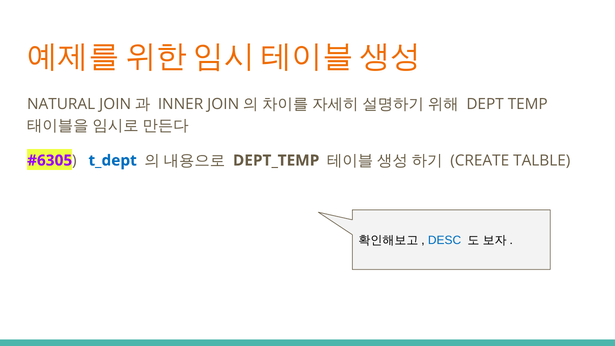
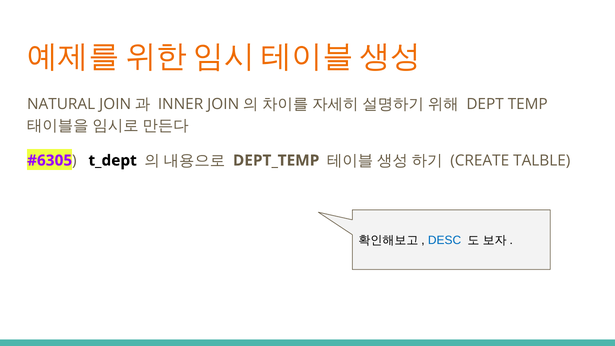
t_dept colour: blue -> black
